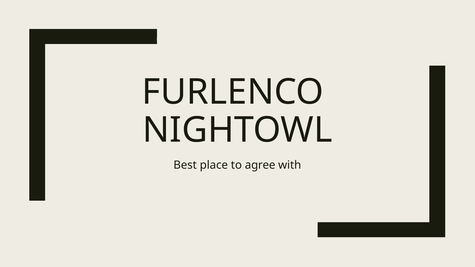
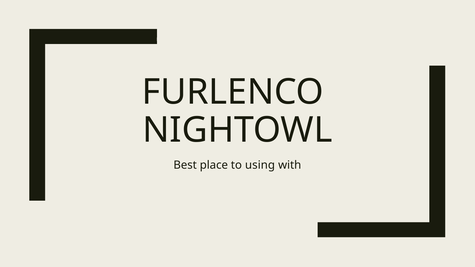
agree: agree -> using
